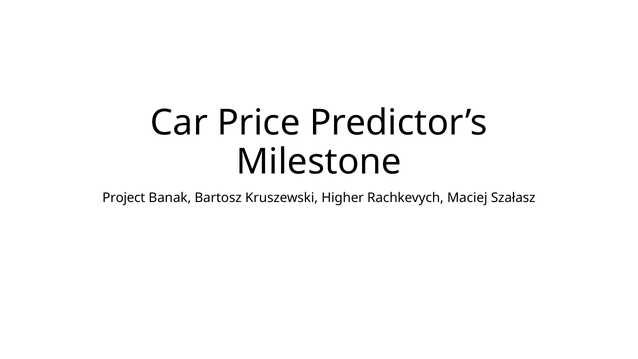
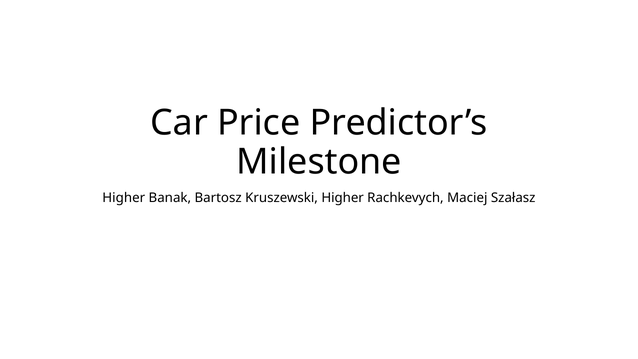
Project at (124, 198): Project -> Higher
